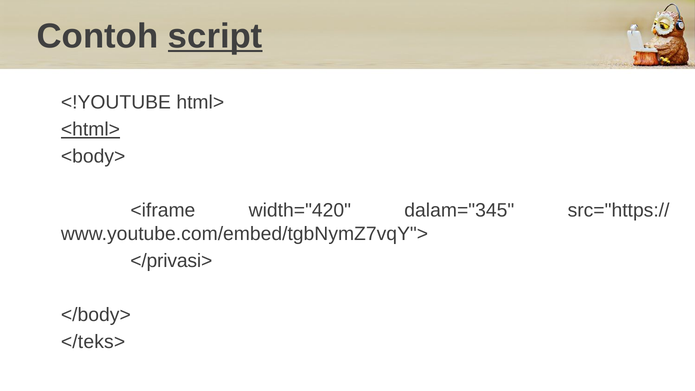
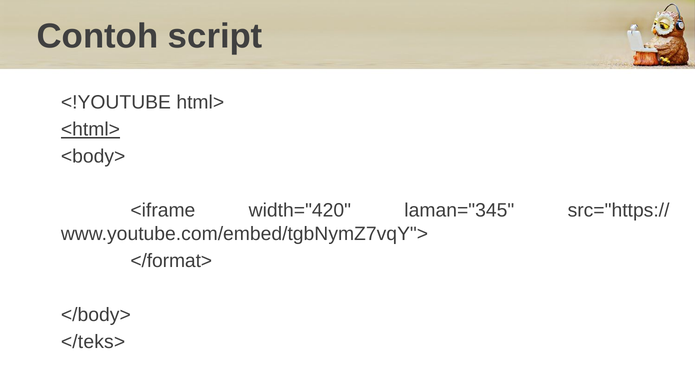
script underline: present -> none
dalam="345: dalam="345 -> laman="345
</privasi>: </privasi> -> </format>
